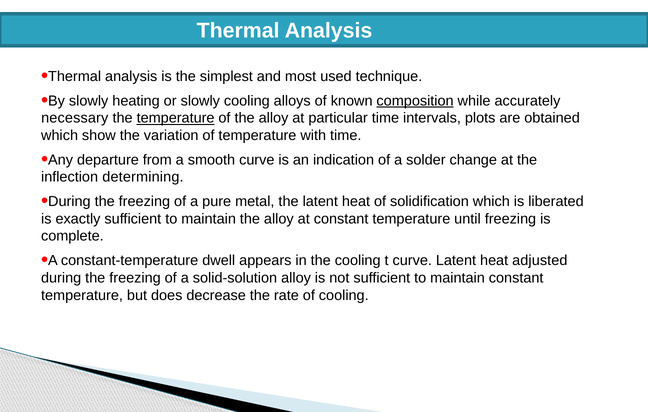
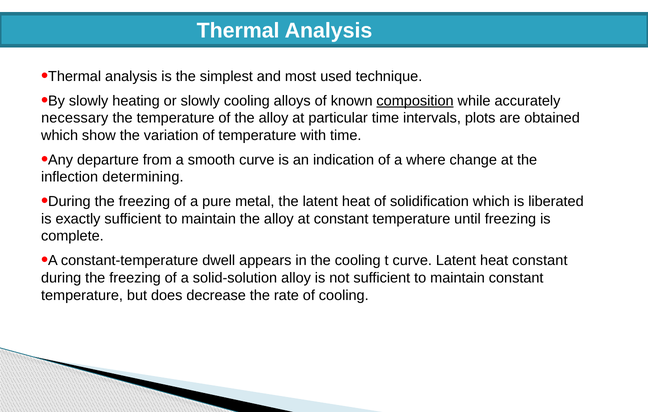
temperature at (176, 118) underline: present -> none
solder: solder -> where
heat adjusted: adjusted -> constant
